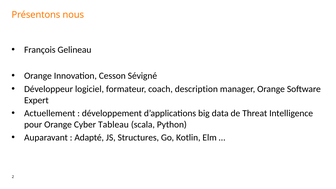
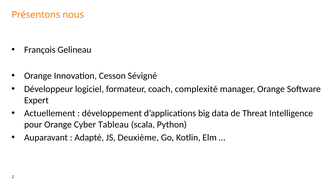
description: description -> complexité
Structures: Structures -> Deuxième
